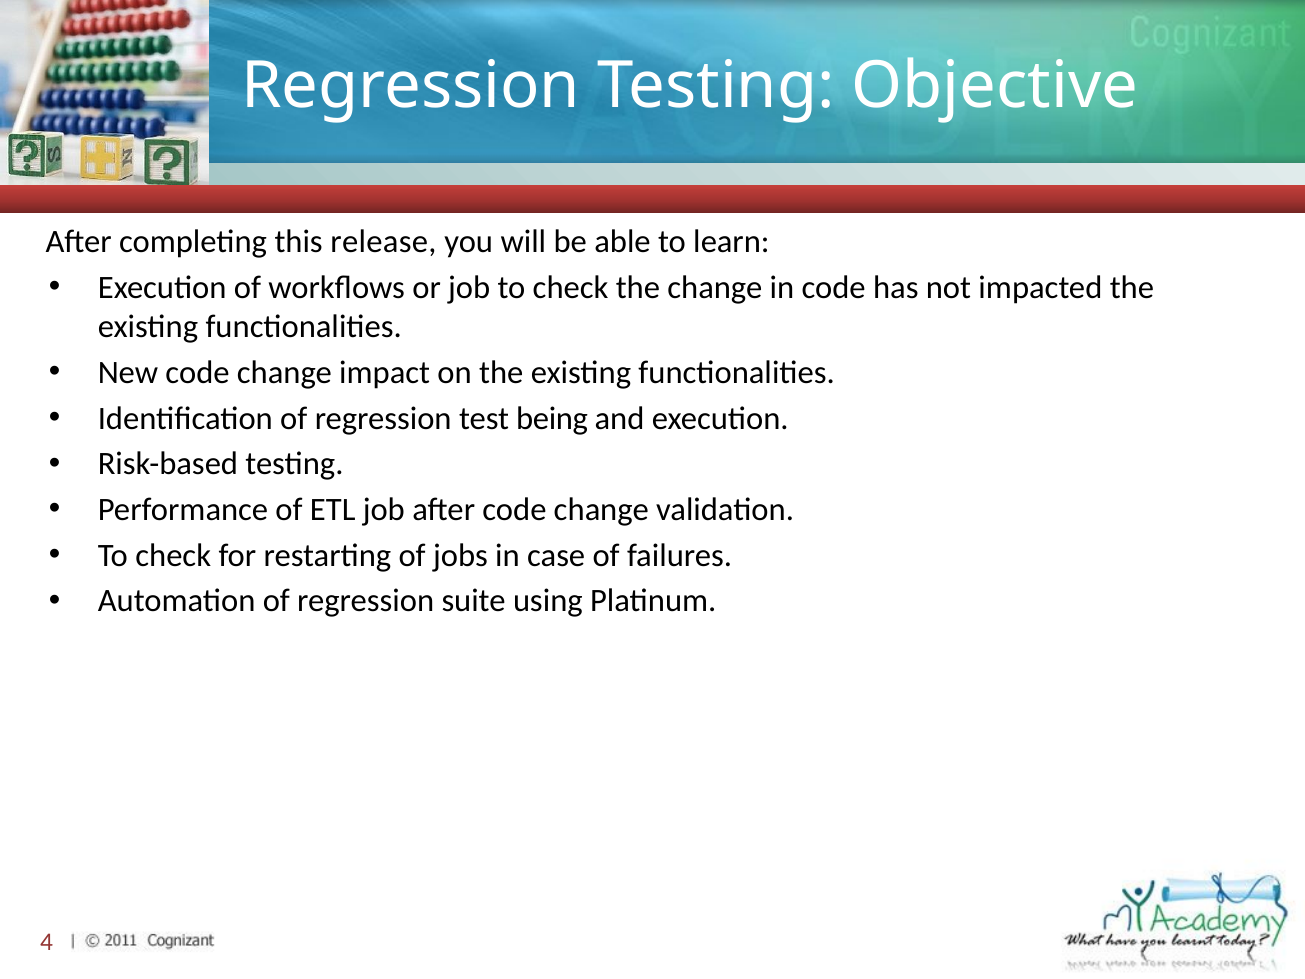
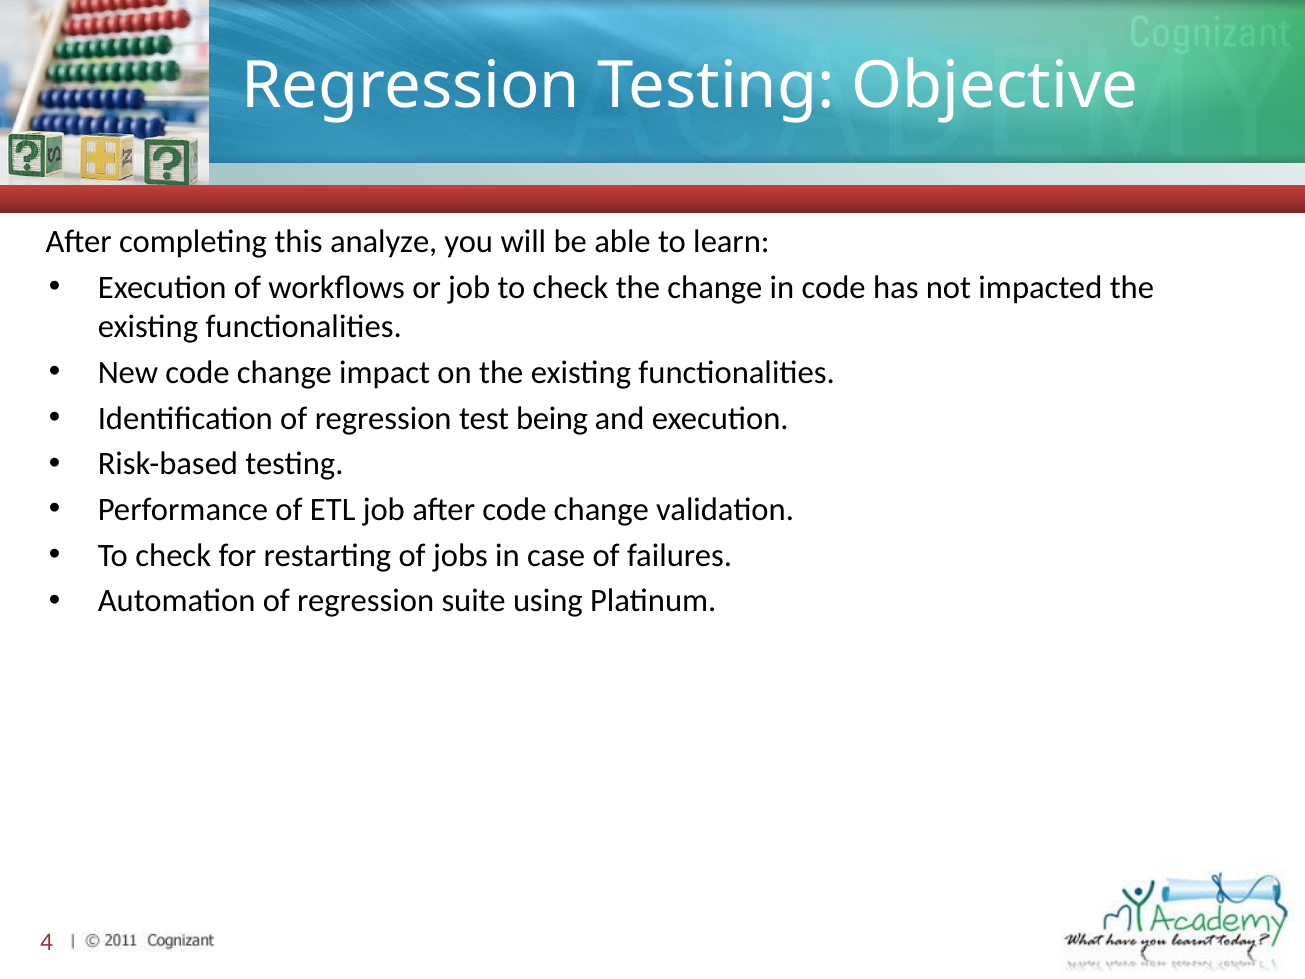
release: release -> analyze
